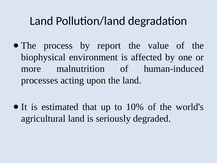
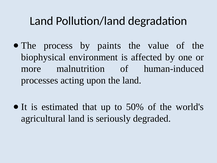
report: report -> paints
10%: 10% -> 50%
